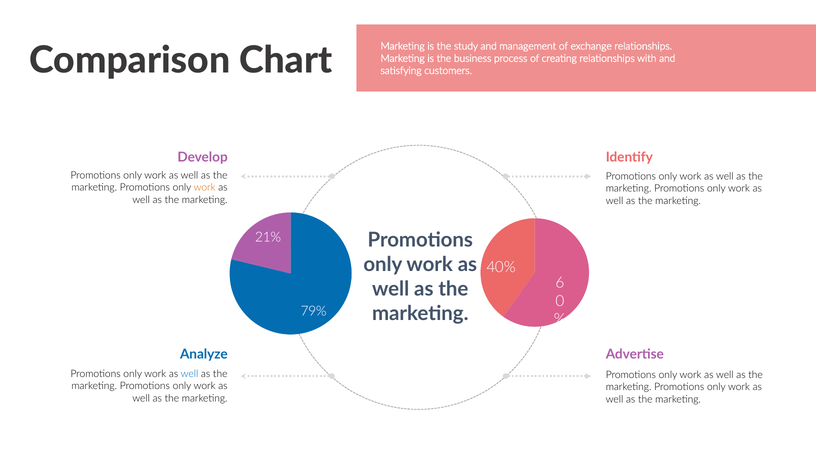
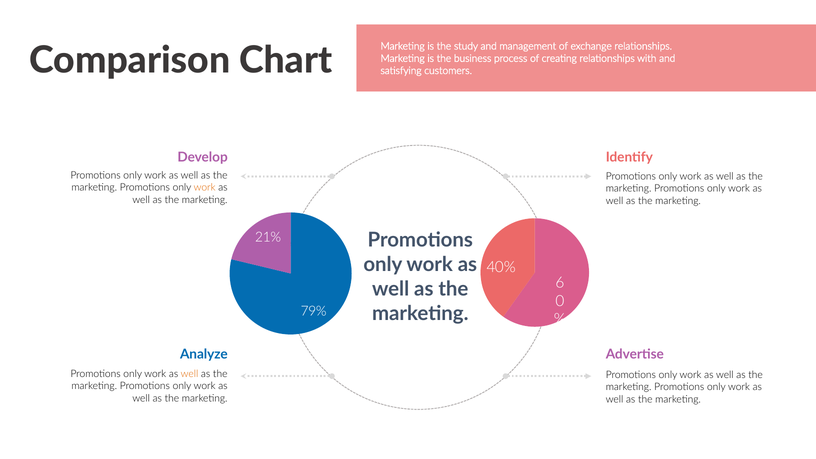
well at (189, 374) colour: blue -> orange
